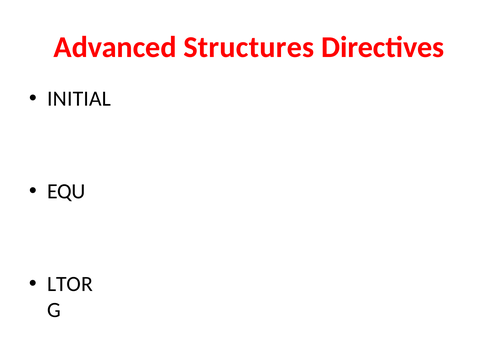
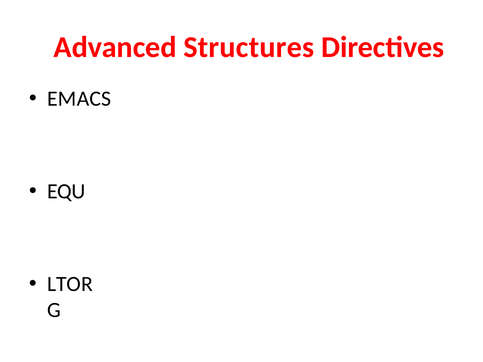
INITIAL: INITIAL -> EMACS
